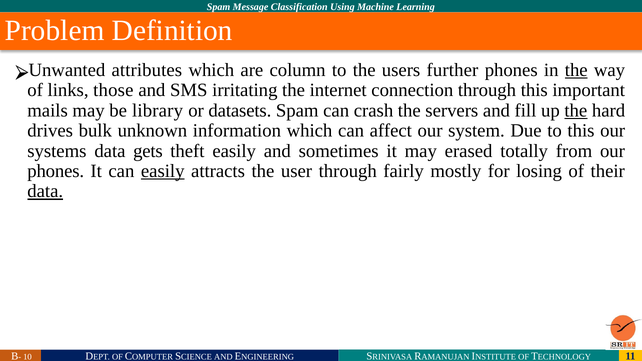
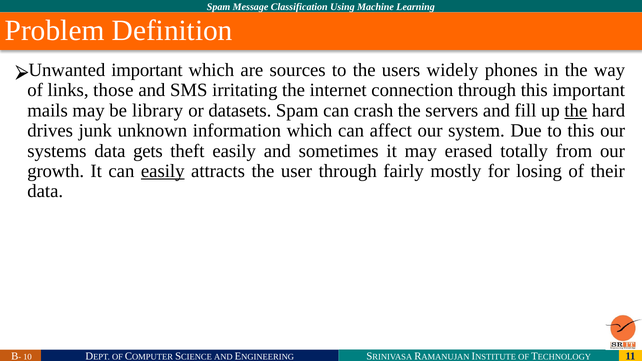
Unwanted attributes: attributes -> important
column: column -> sources
further: further -> widely
the at (576, 70) underline: present -> none
bulk: bulk -> junk
phones at (56, 171): phones -> growth
data at (45, 191) underline: present -> none
